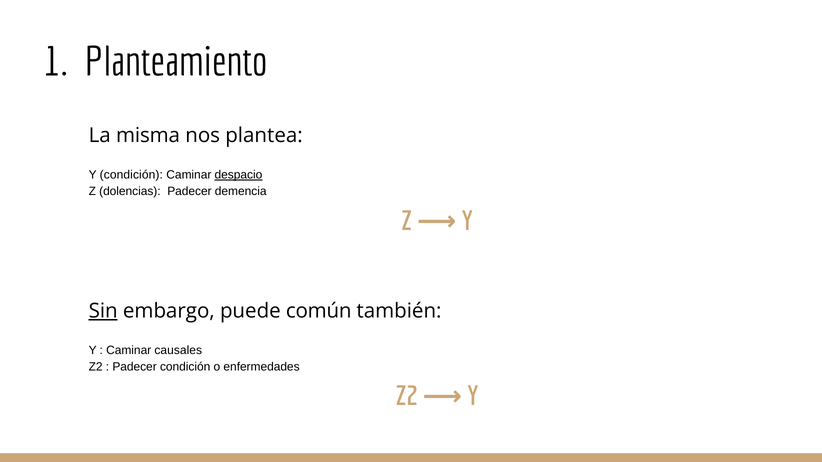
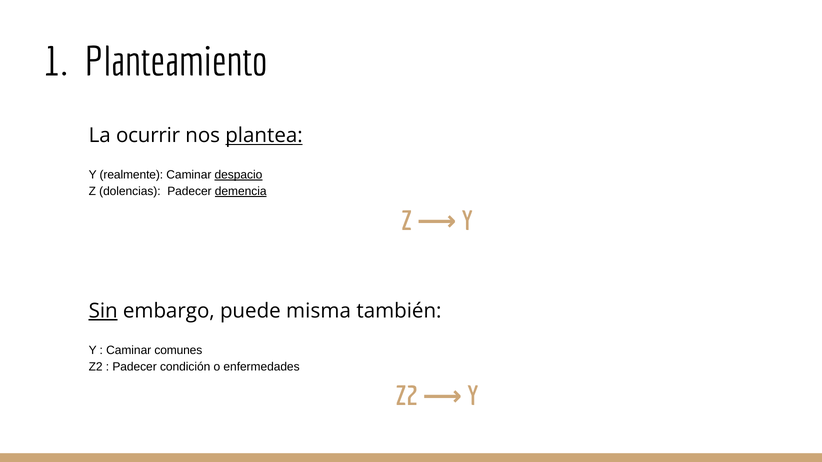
misma: misma -> ocurrir
plantea underline: none -> present
Y condición: condición -> realmente
demencia underline: none -> present
común: común -> misma
causales: causales -> comunes
